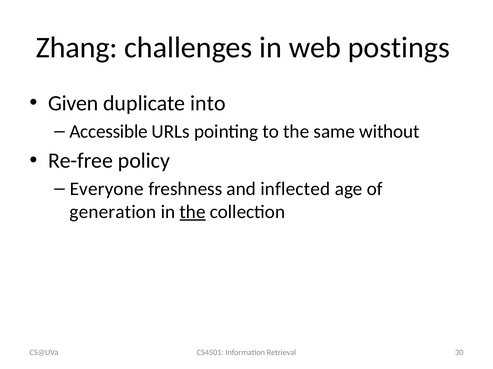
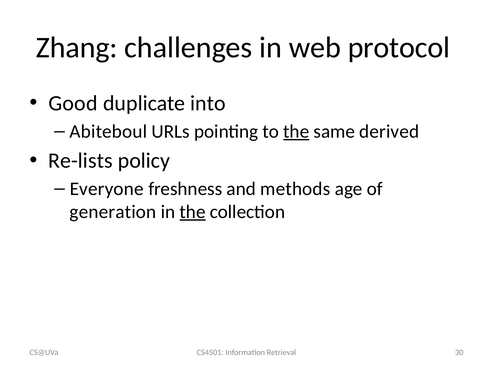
postings: postings -> protocol
Given: Given -> Good
Accessible: Accessible -> Abiteboul
the at (296, 132) underline: none -> present
without: without -> derived
Re-free: Re-free -> Re-lists
inflected: inflected -> methods
